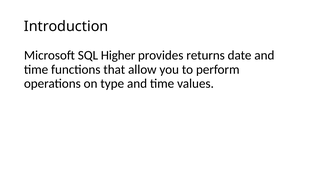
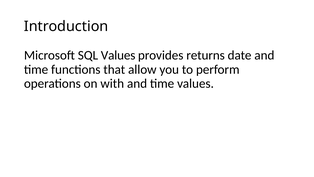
SQL Higher: Higher -> Values
type: type -> with
